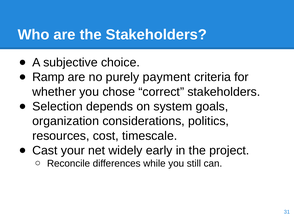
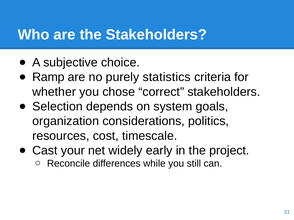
payment: payment -> statistics
